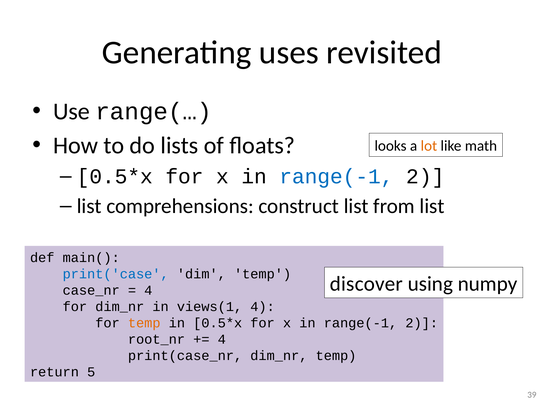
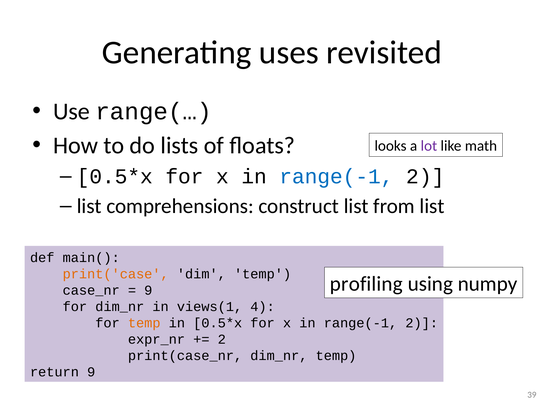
lot colour: orange -> purple
print('case colour: blue -> orange
discover: discover -> profiling
4 at (148, 290): 4 -> 9
root_nr: root_nr -> expr_nr
4 at (222, 339): 4 -> 2
return 5: 5 -> 9
